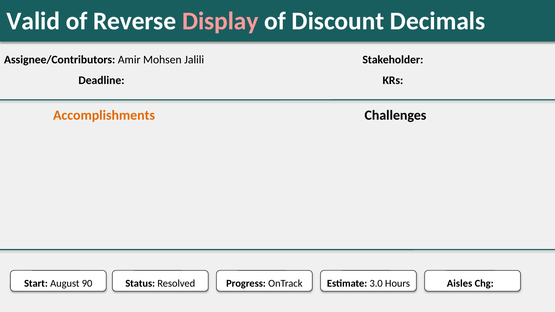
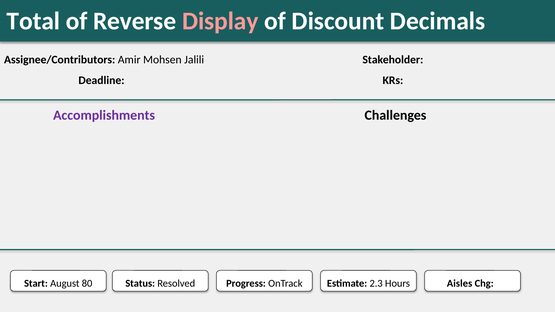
Valid: Valid -> Total
Accomplishments colour: orange -> purple
90: 90 -> 80
3.0: 3.0 -> 2.3
